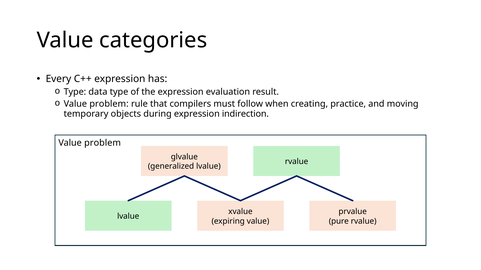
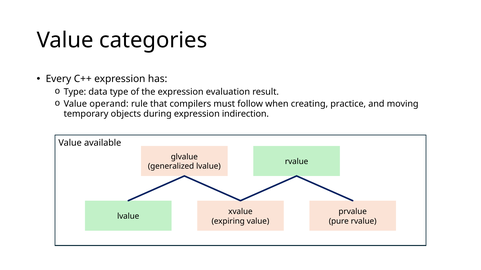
problem at (109, 104): problem -> operand
problem at (103, 143): problem -> available
